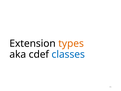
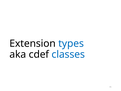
types colour: orange -> blue
